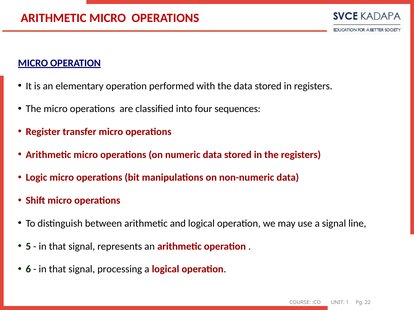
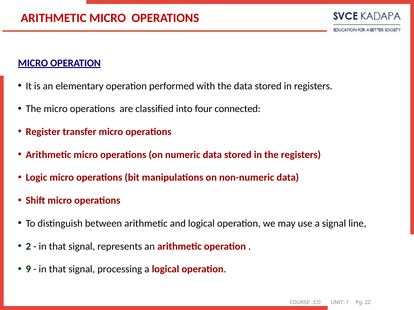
sequences: sequences -> connected
5: 5 -> 2
6: 6 -> 9
